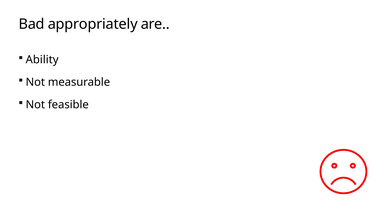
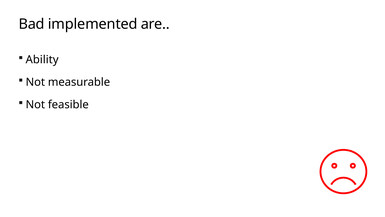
appropriately: appropriately -> implemented
